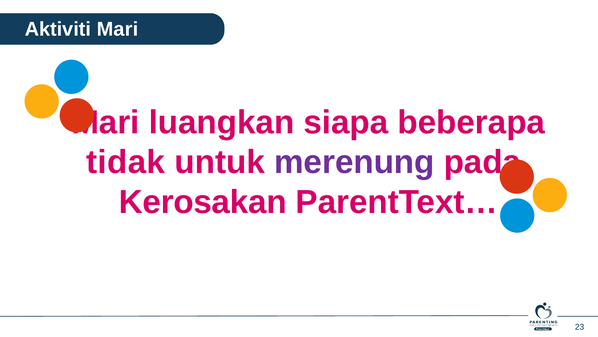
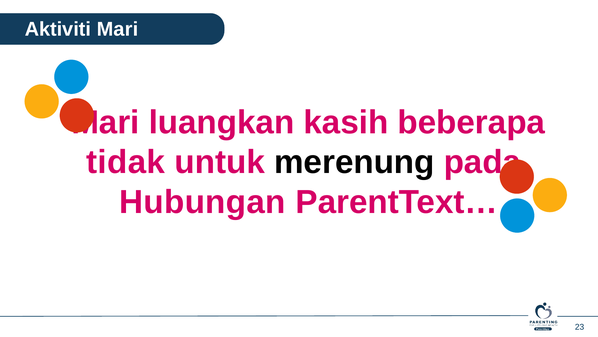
siapa: siapa -> kasih
merenung colour: purple -> black
Kerosakan: Kerosakan -> Hubungan
